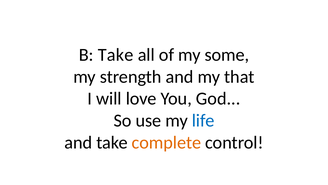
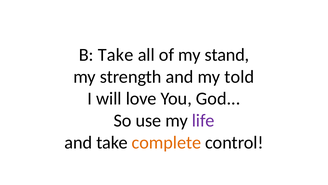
some: some -> stand
that: that -> told
life colour: blue -> purple
